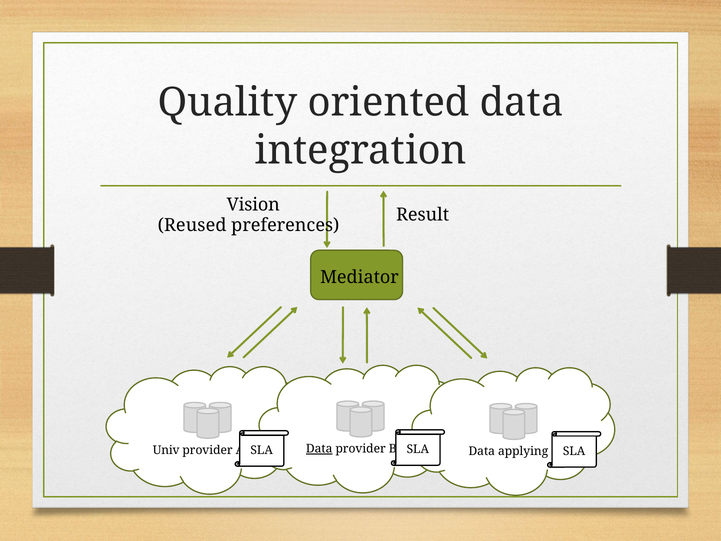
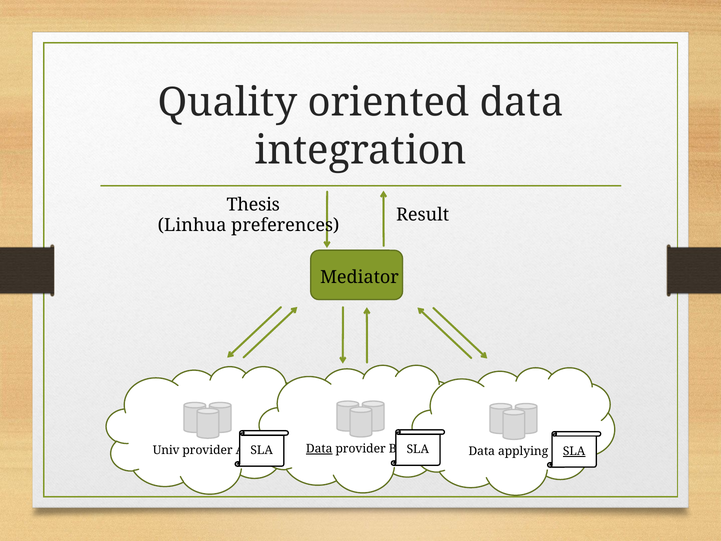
Vision: Vision -> Thesis
Reused: Reused -> Linhua
SLA at (574, 451) underline: none -> present
